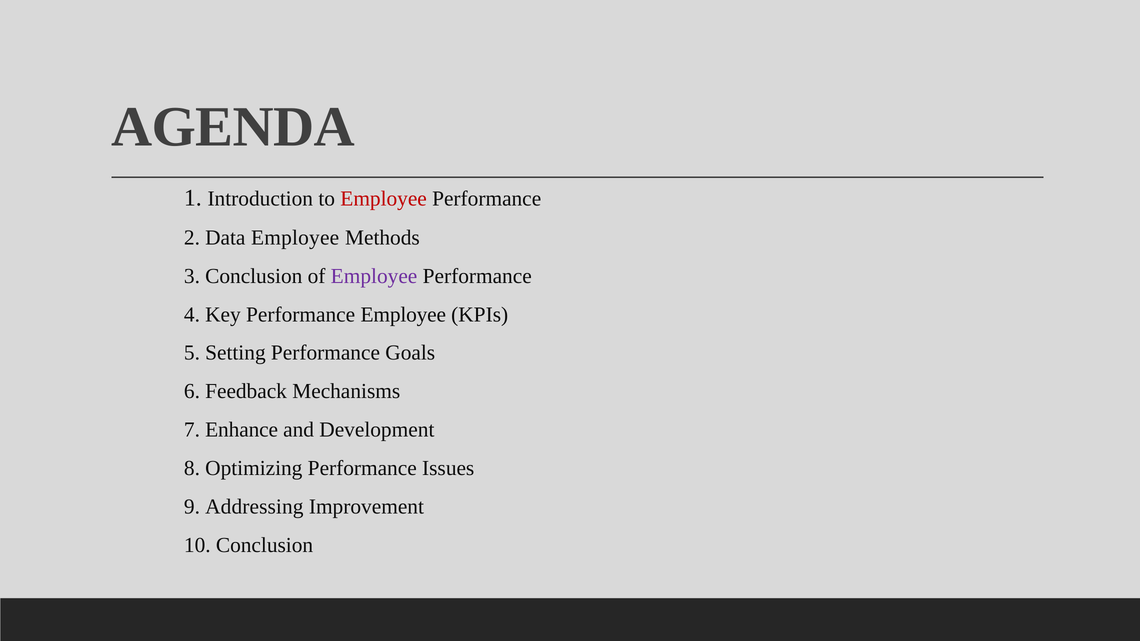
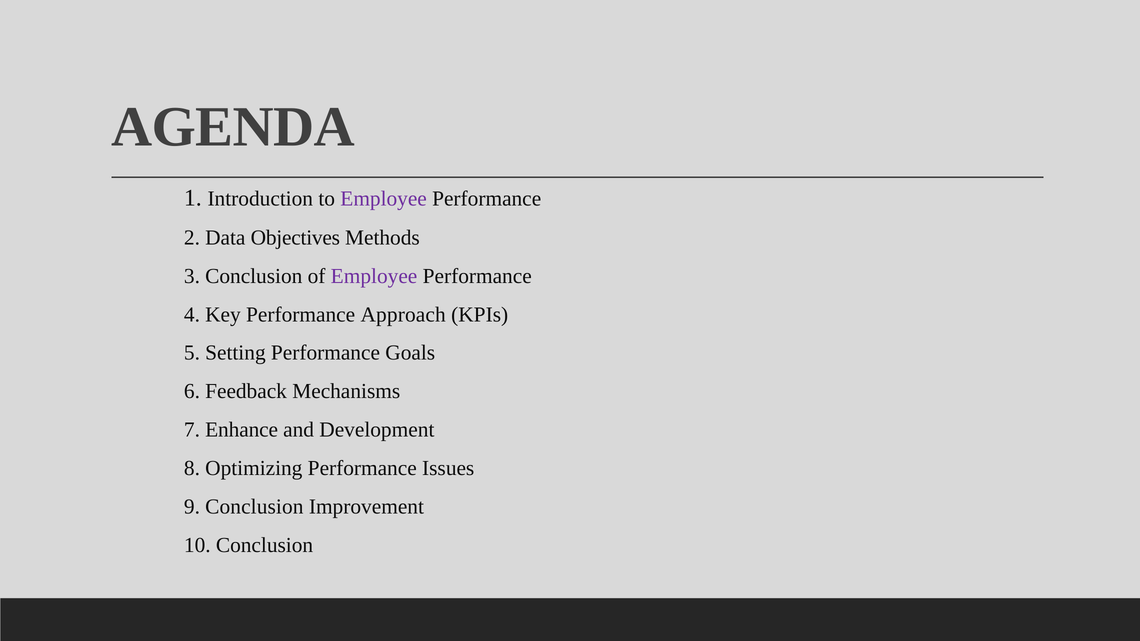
Employee at (384, 199) colour: red -> purple
Data Employee: Employee -> Objectives
Performance Employee: Employee -> Approach
Addressing at (254, 507): Addressing -> Conclusion
